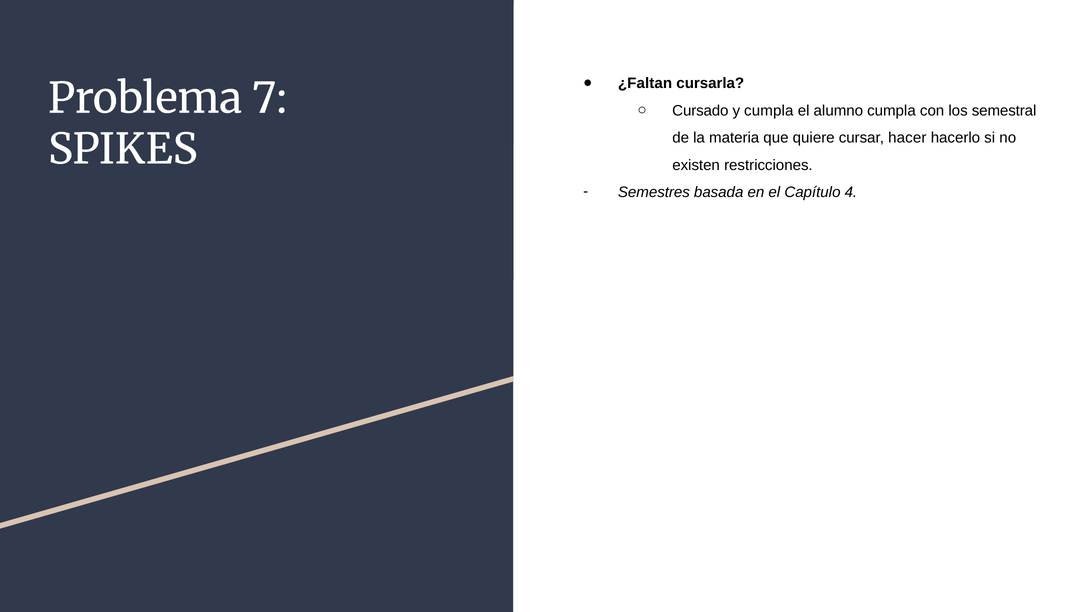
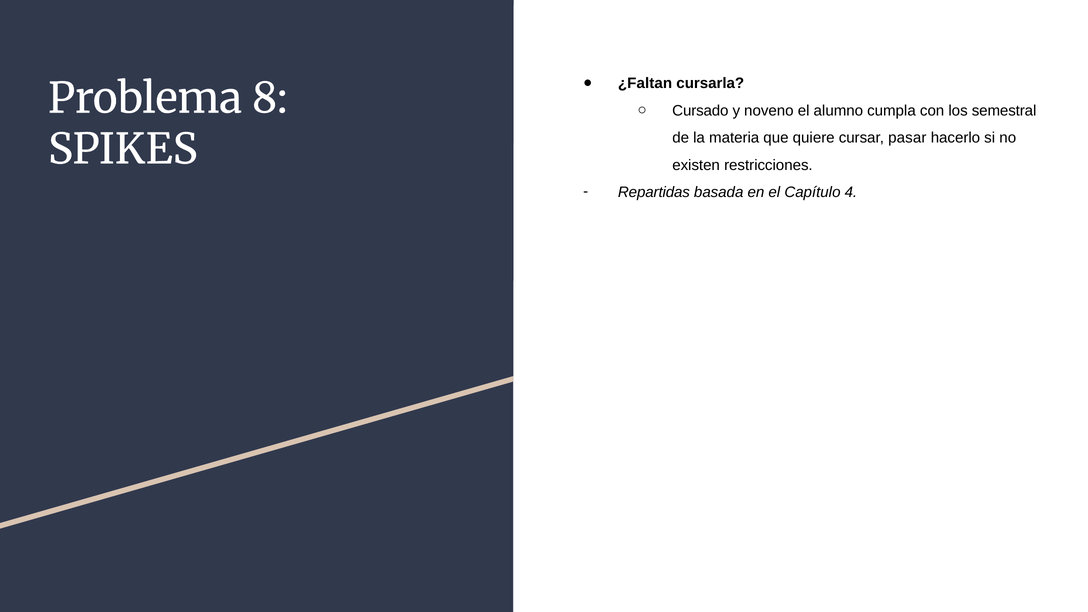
7: 7 -> 8
y cumpla: cumpla -> noveno
hacer: hacer -> pasar
Semestres: Semestres -> Repartidas
